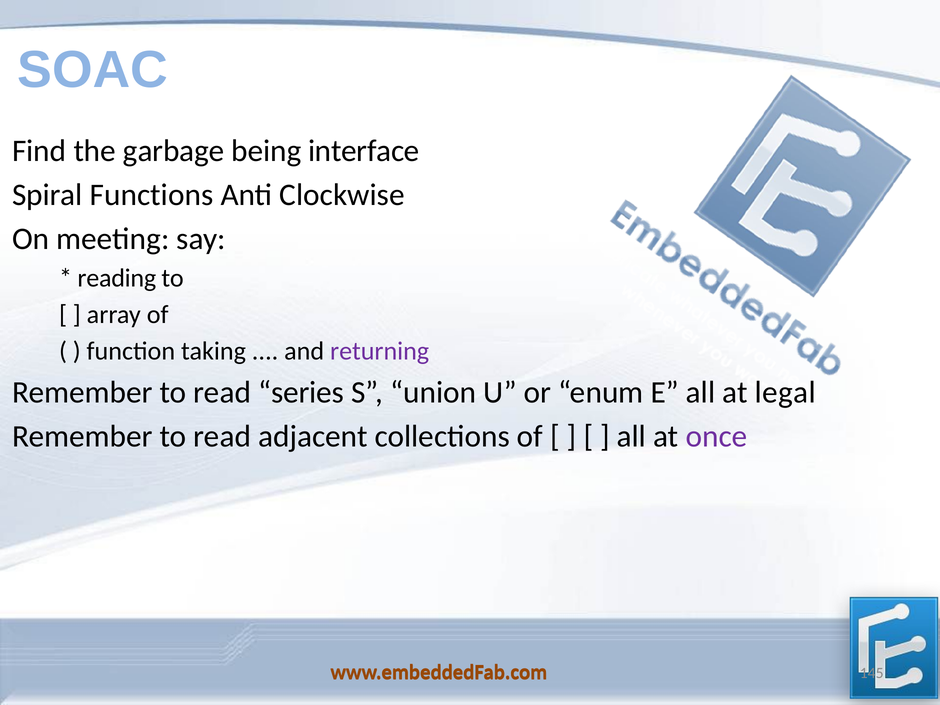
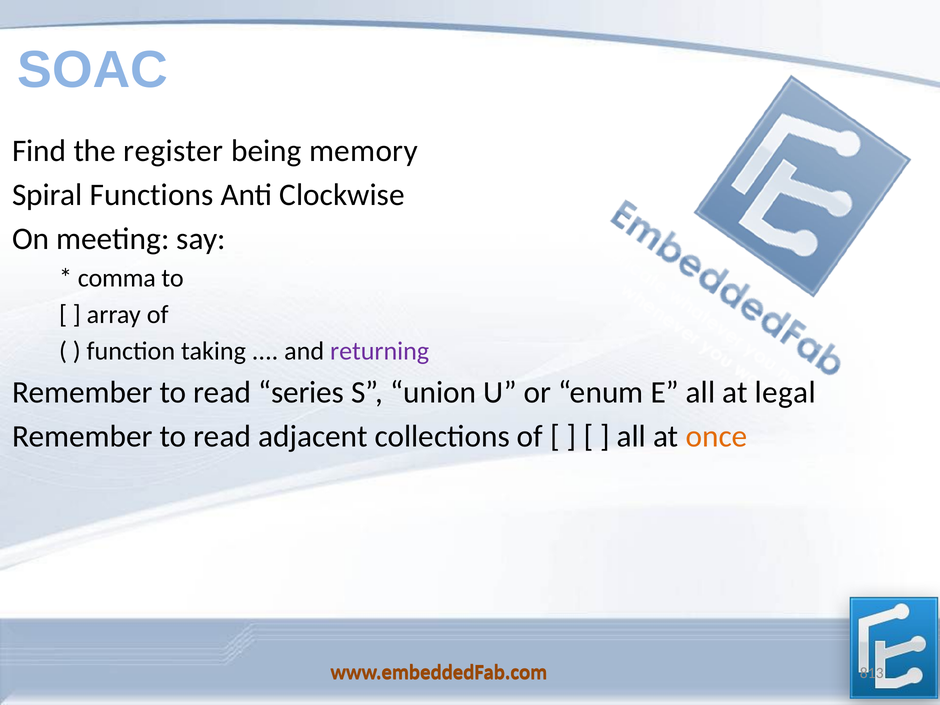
garbage: garbage -> register
interface: interface -> memory
reading: reading -> comma
once colour: purple -> orange
145: 145 -> 813
